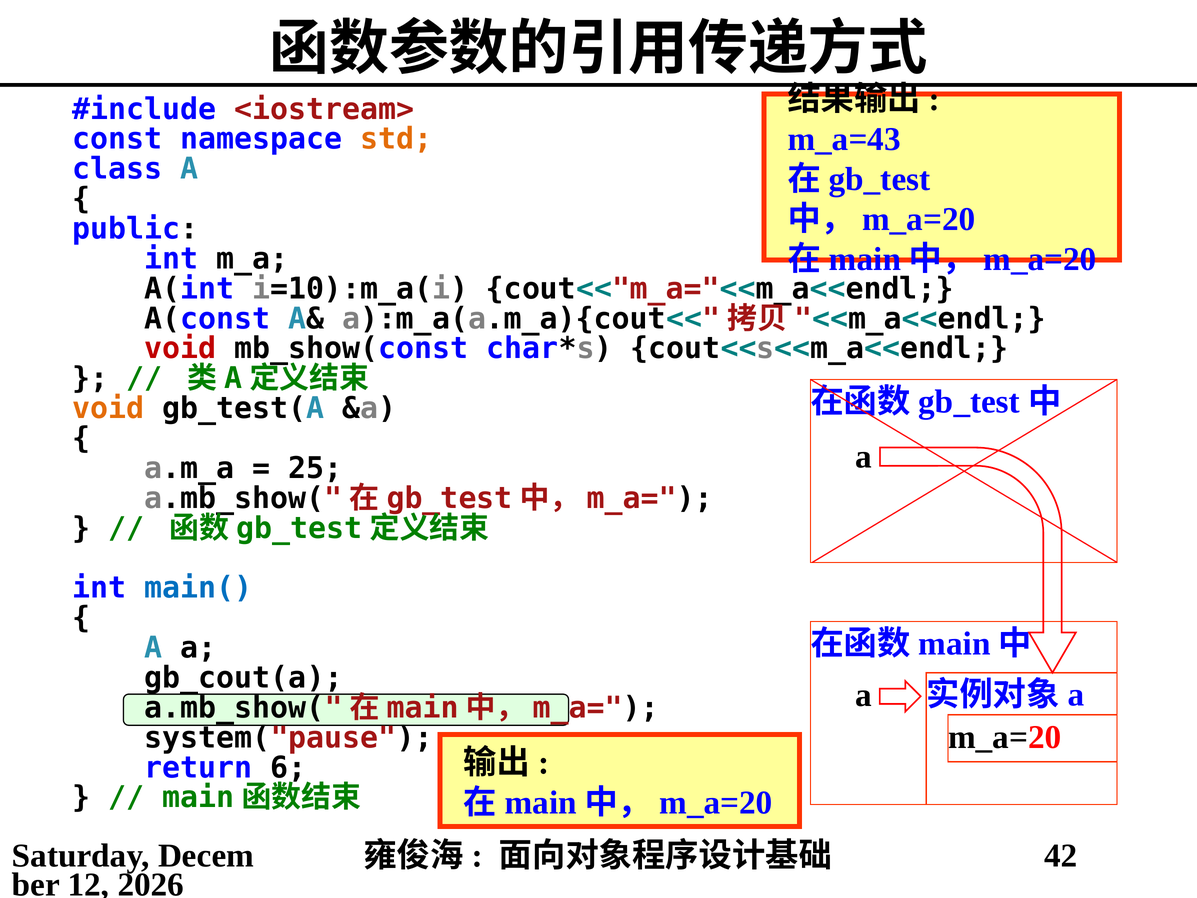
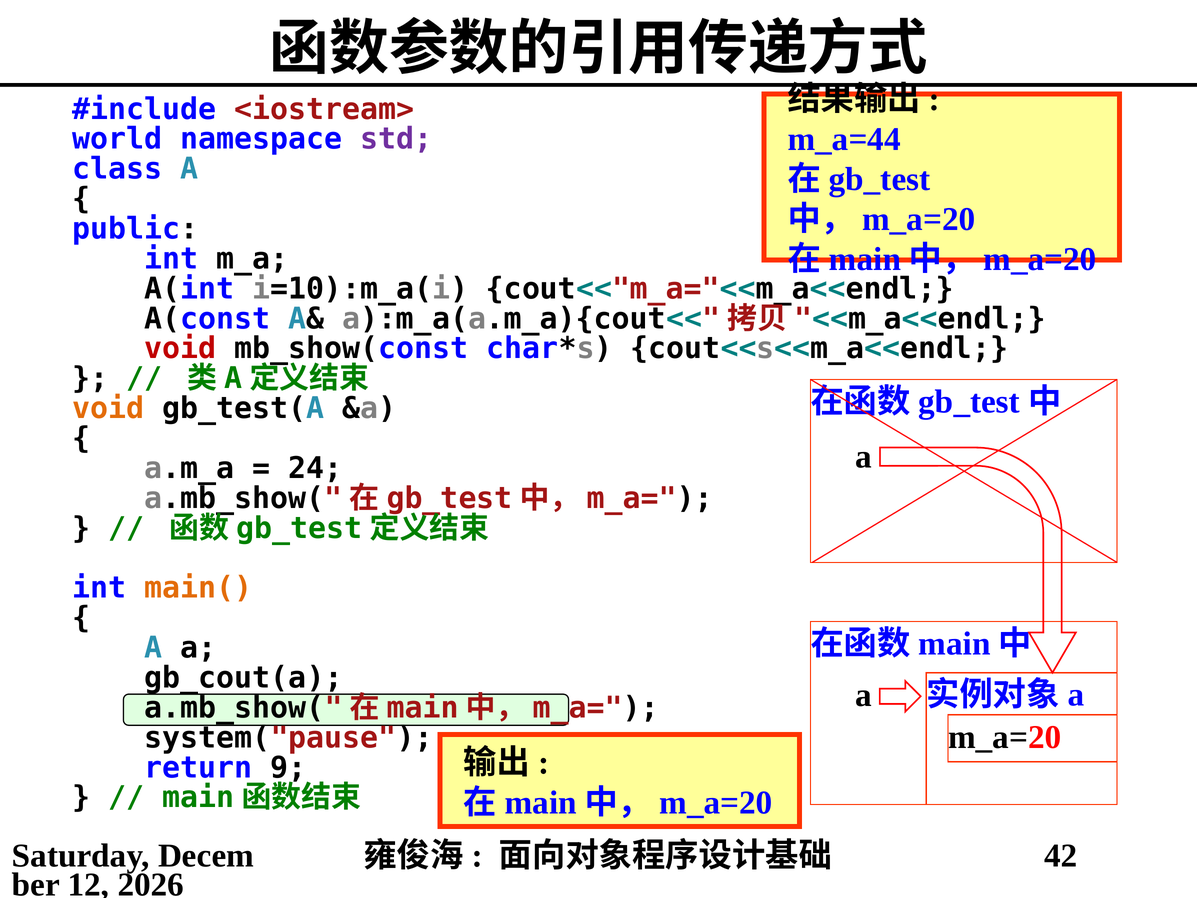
m_a=43: m_a=43 -> m_a=44
const: const -> world
std colour: orange -> purple
25: 25 -> 24
main( colour: blue -> orange
6: 6 -> 9
